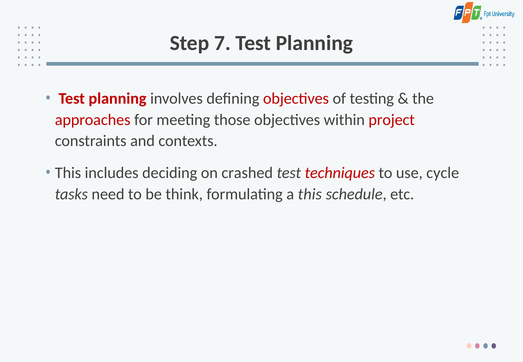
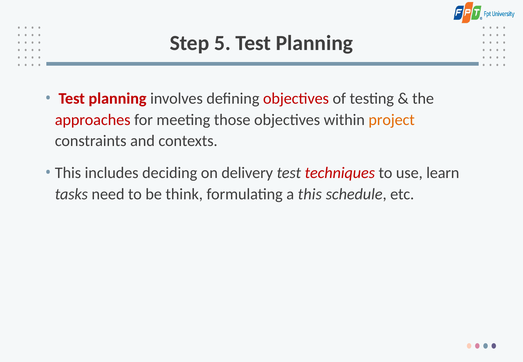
7: 7 -> 5
project colour: red -> orange
crashed: crashed -> delivery
cycle: cycle -> learn
